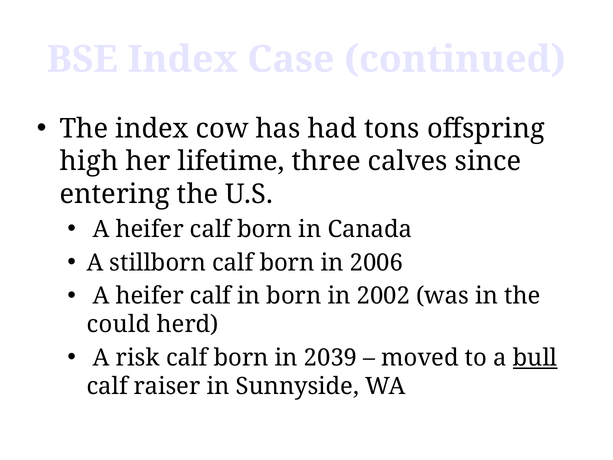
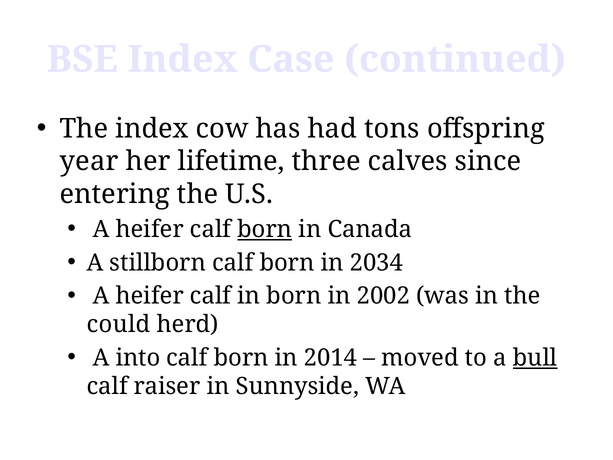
high: high -> year
born at (265, 229) underline: none -> present
2006: 2006 -> 2034
risk: risk -> into
2039: 2039 -> 2014
